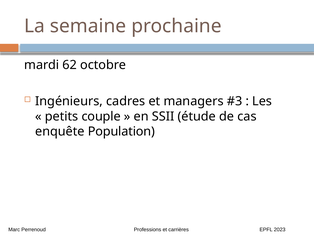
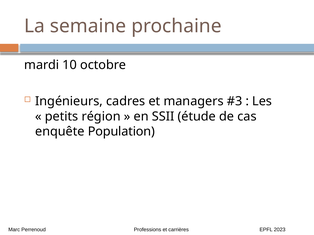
62: 62 -> 10
couple: couple -> région
